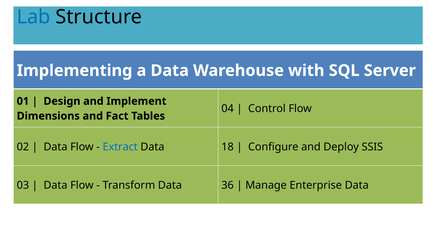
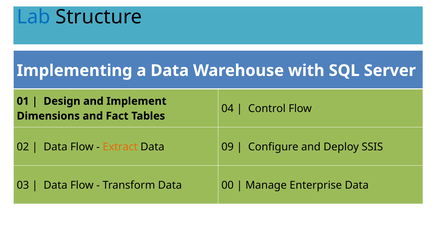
Extract colour: blue -> orange
18: 18 -> 09
36: 36 -> 00
